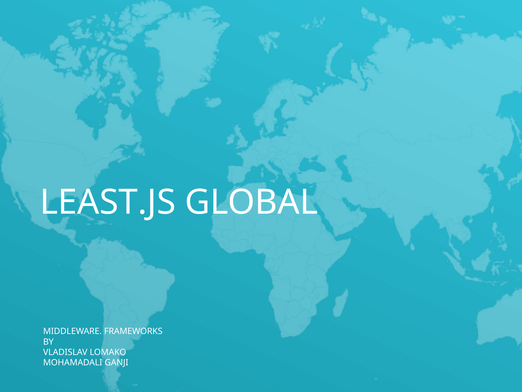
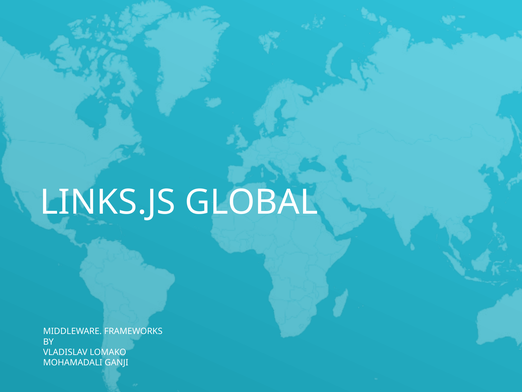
LEAST.JS: LEAST.JS -> LINKS.JS
